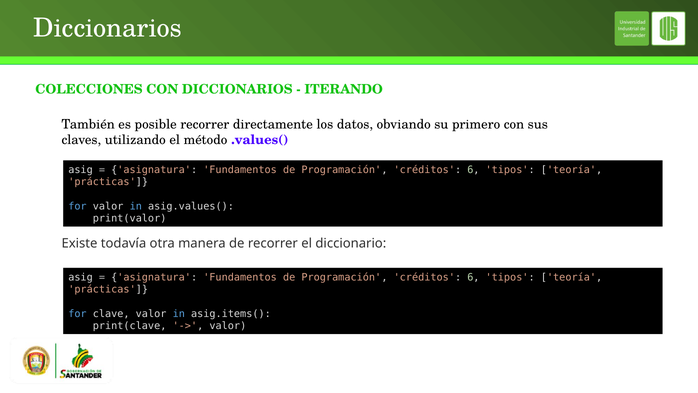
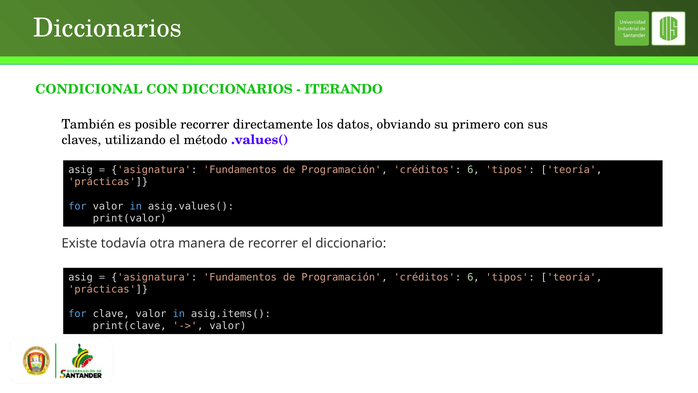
COLECCIONES: COLECCIONES -> CONDICIONAL
